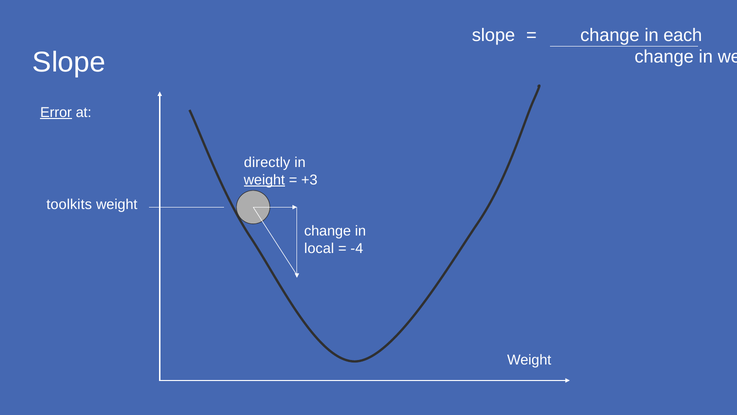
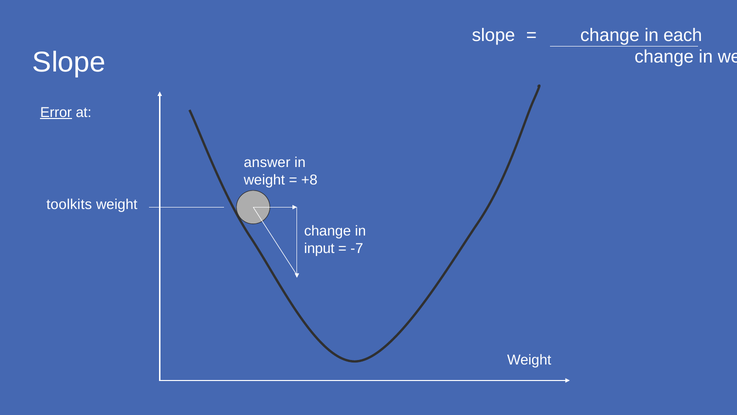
directly: directly -> answer
weight at (264, 180) underline: present -> none
+3: +3 -> +8
local: local -> input
-4: -4 -> -7
